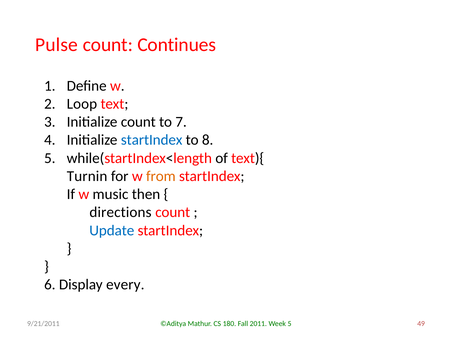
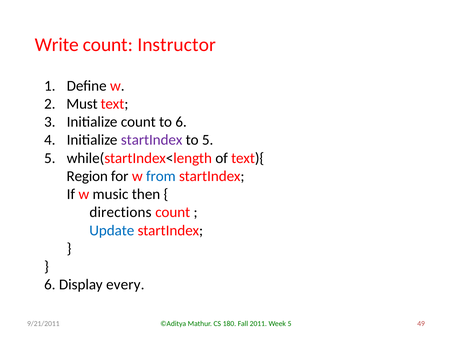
Pulse: Pulse -> Write
Continues: Continues -> Instructor
Loop: Loop -> Must
to 7: 7 -> 6
startIndex at (152, 140) colour: blue -> purple
to 8: 8 -> 5
Turnin: Turnin -> Region
from colour: orange -> blue
